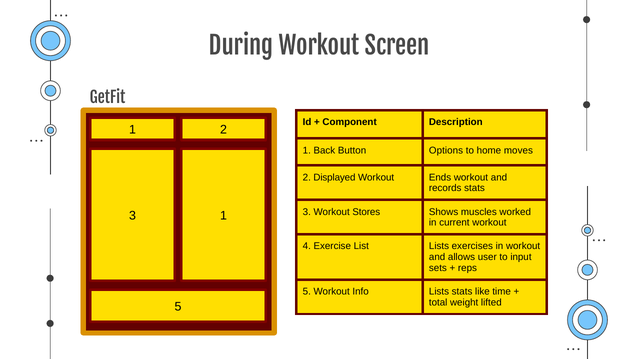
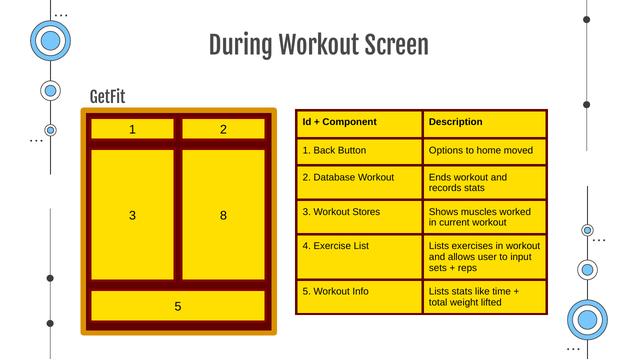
moves: moves -> moved
Displayed: Displayed -> Database
3 1: 1 -> 8
